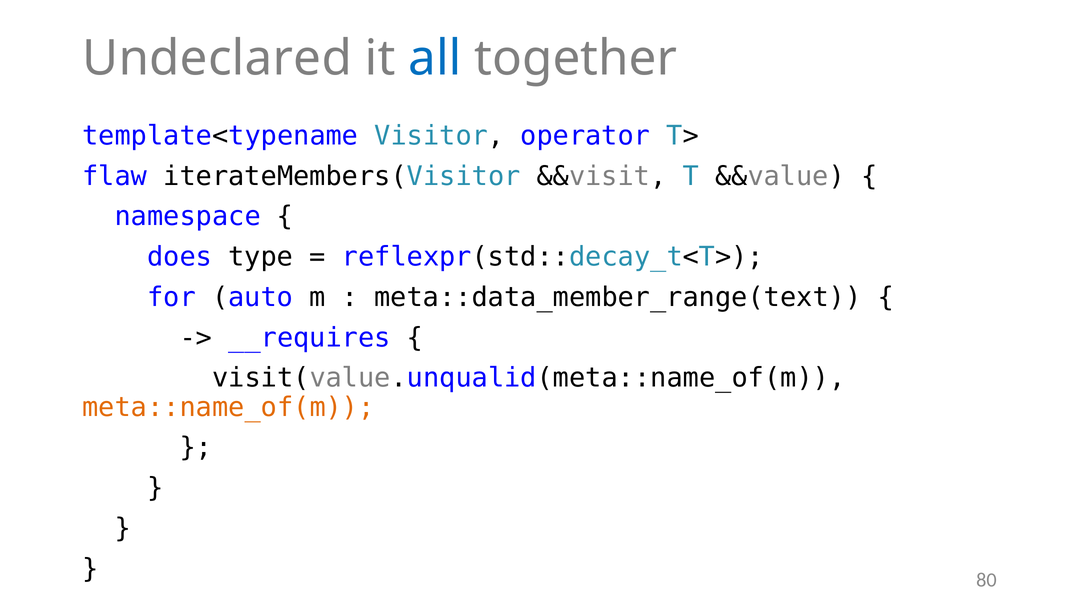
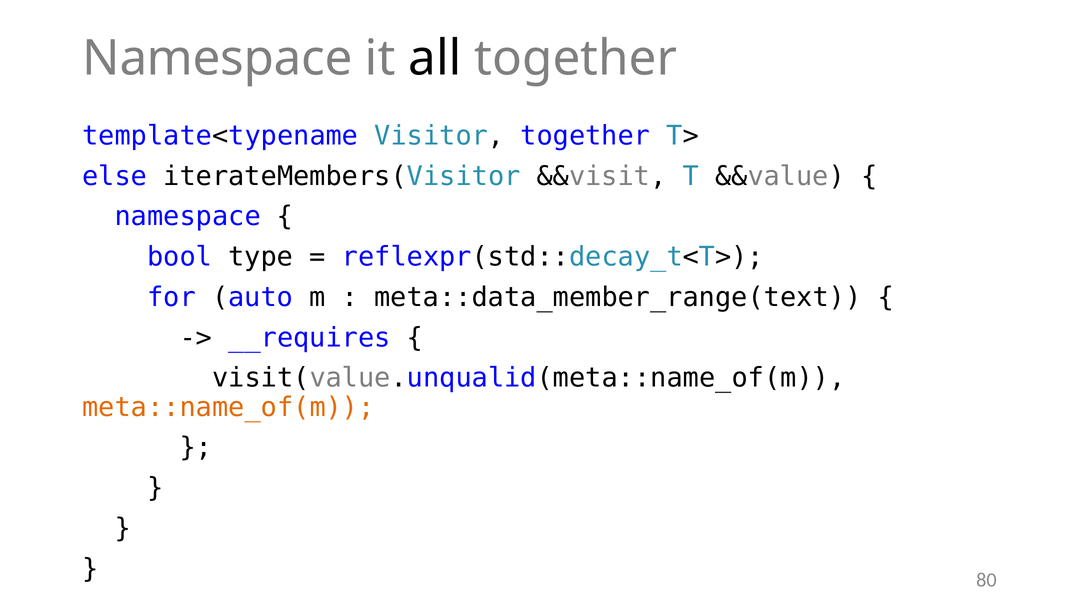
Undeclared at (217, 58): Undeclared -> Namespace
all colour: blue -> black
Visitor operator: operator -> together
flaw: flaw -> else
does: does -> bool
